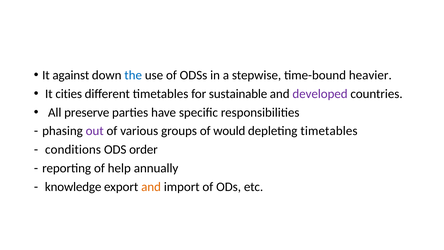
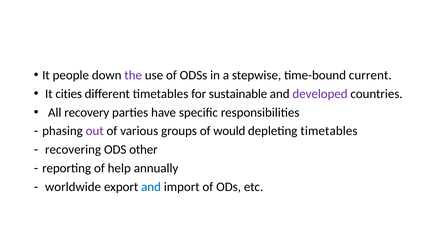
against: against -> people
the colour: blue -> purple
heavier: heavier -> current
preserve: preserve -> recovery
conditions: conditions -> recovering
order: order -> other
knowledge: knowledge -> worldwide
and at (151, 187) colour: orange -> blue
